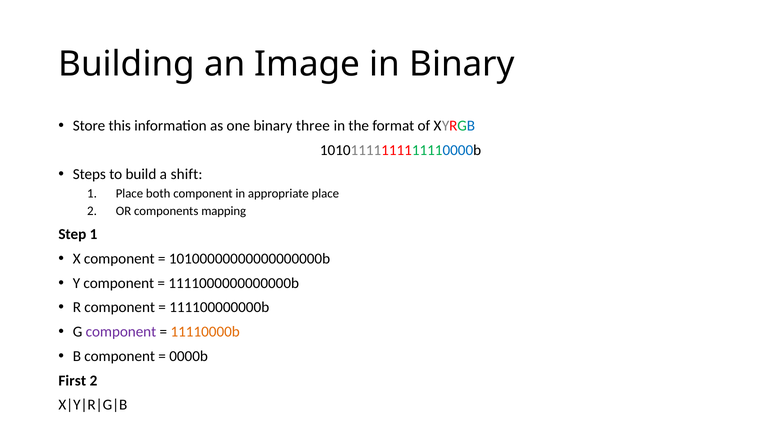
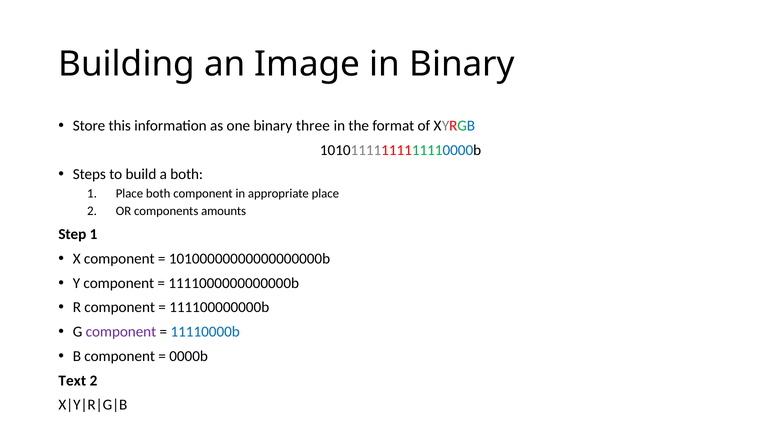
a shift: shift -> both
mapping: mapping -> amounts
11110000b colour: orange -> blue
First: First -> Text
